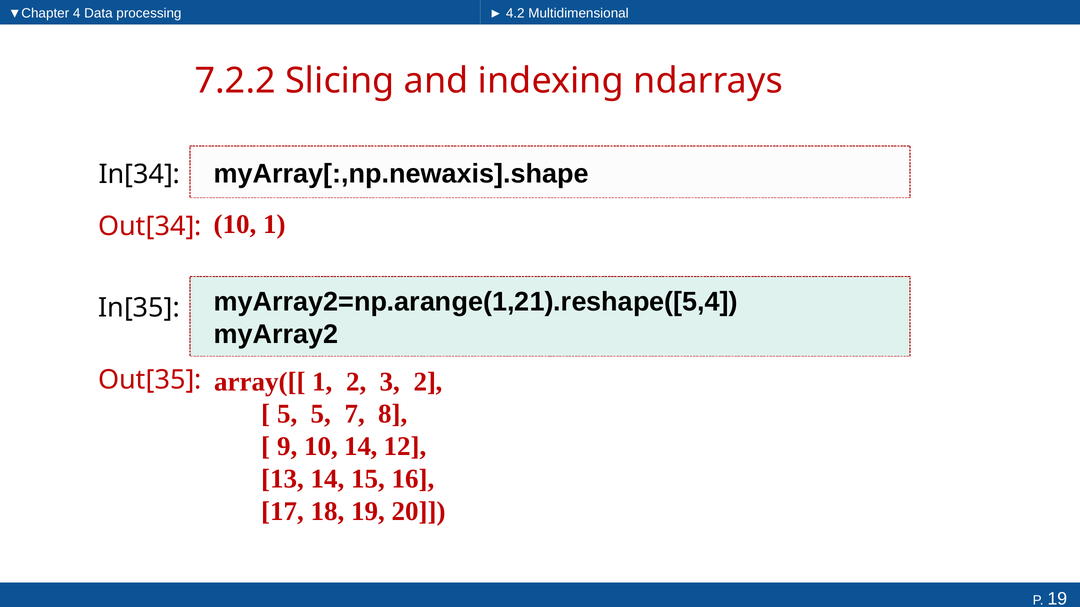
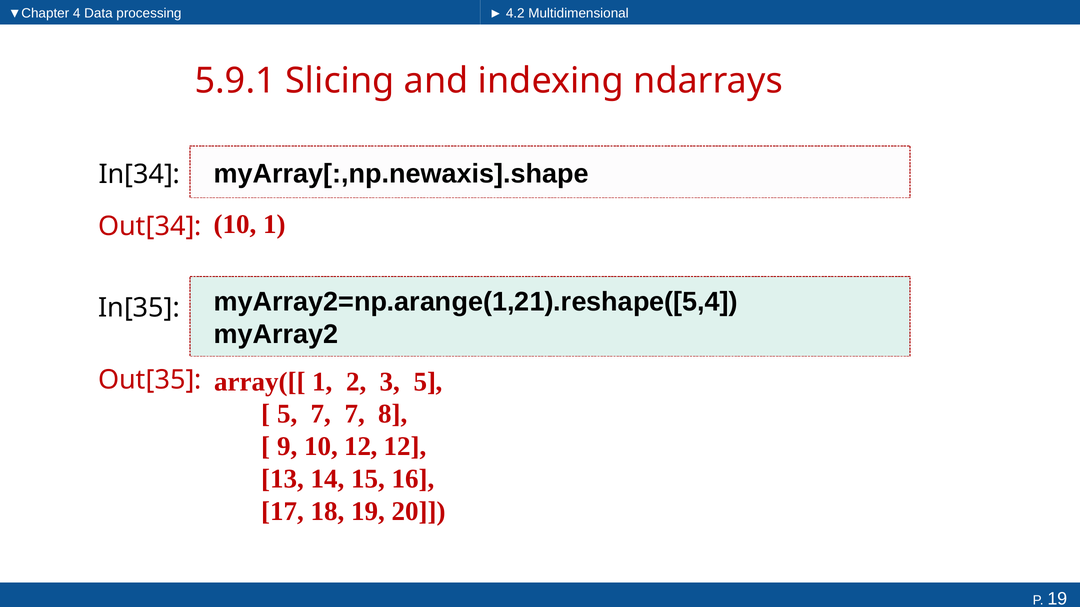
7.2.2: 7.2.2 -> 5.9.1
3 2: 2 -> 5
5 5: 5 -> 7
10 14: 14 -> 12
